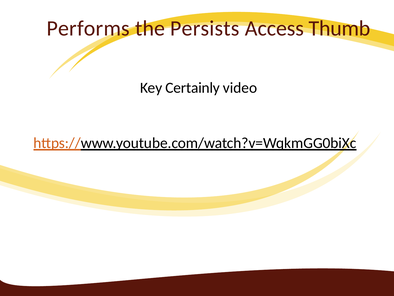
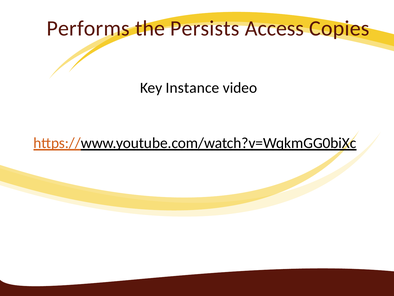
Thumb: Thumb -> Copies
Certainly: Certainly -> Instance
